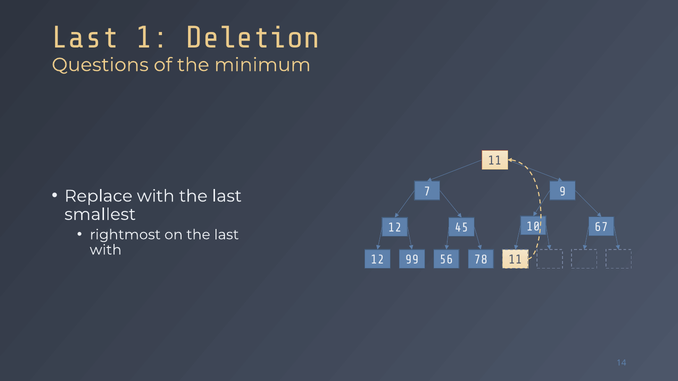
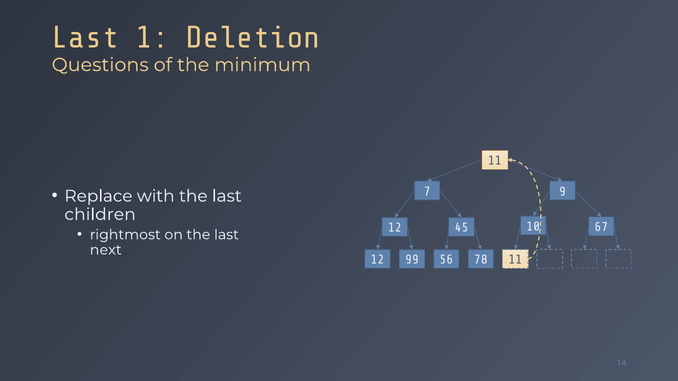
smallest: smallest -> children
with at (106, 250): with -> next
